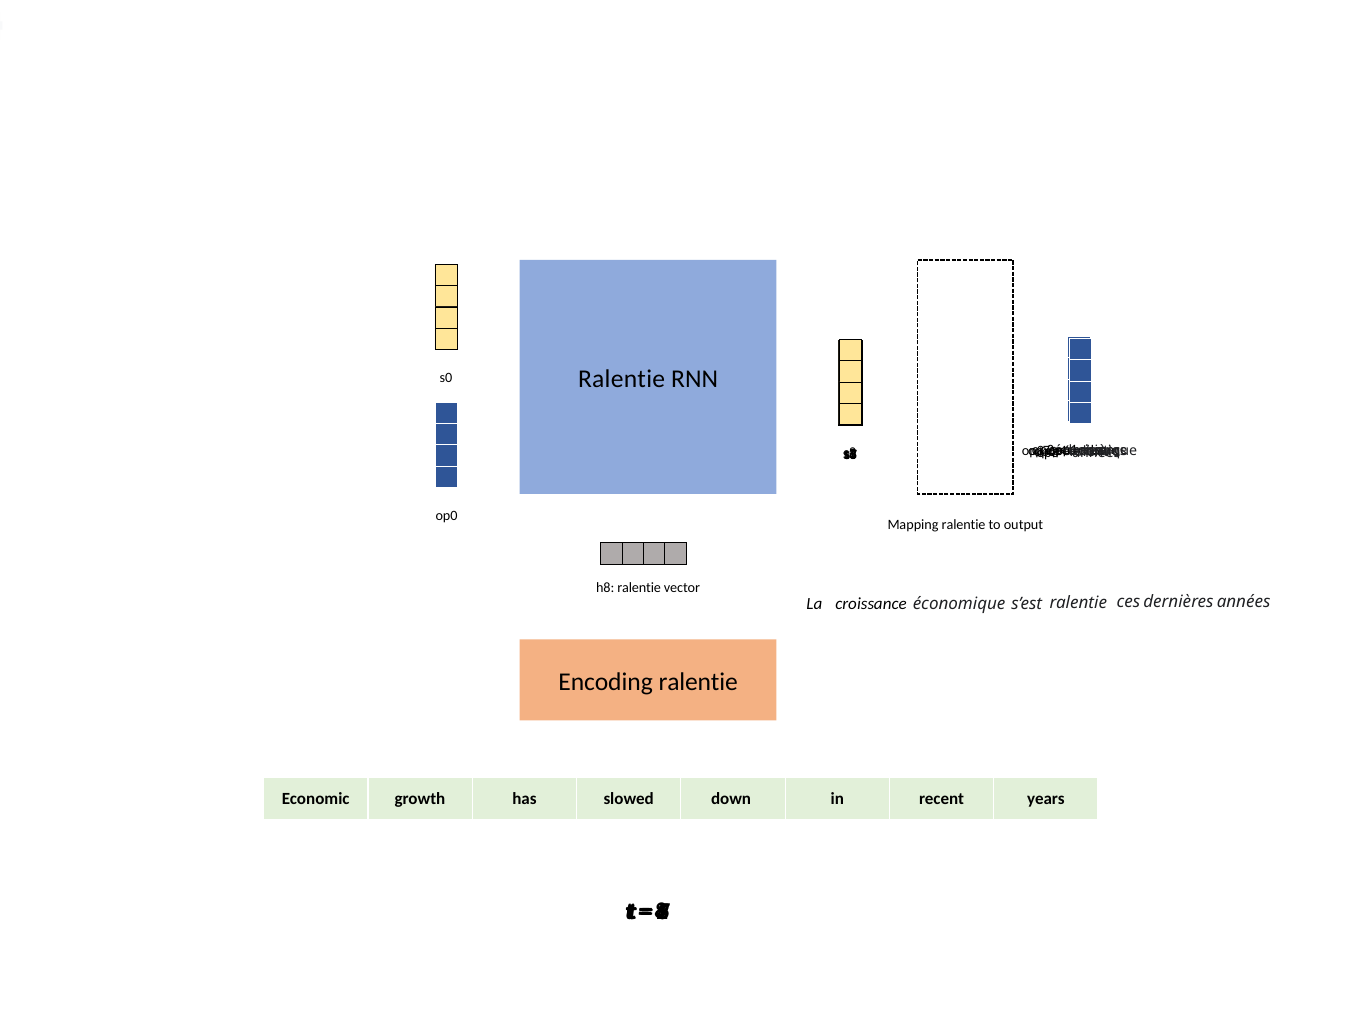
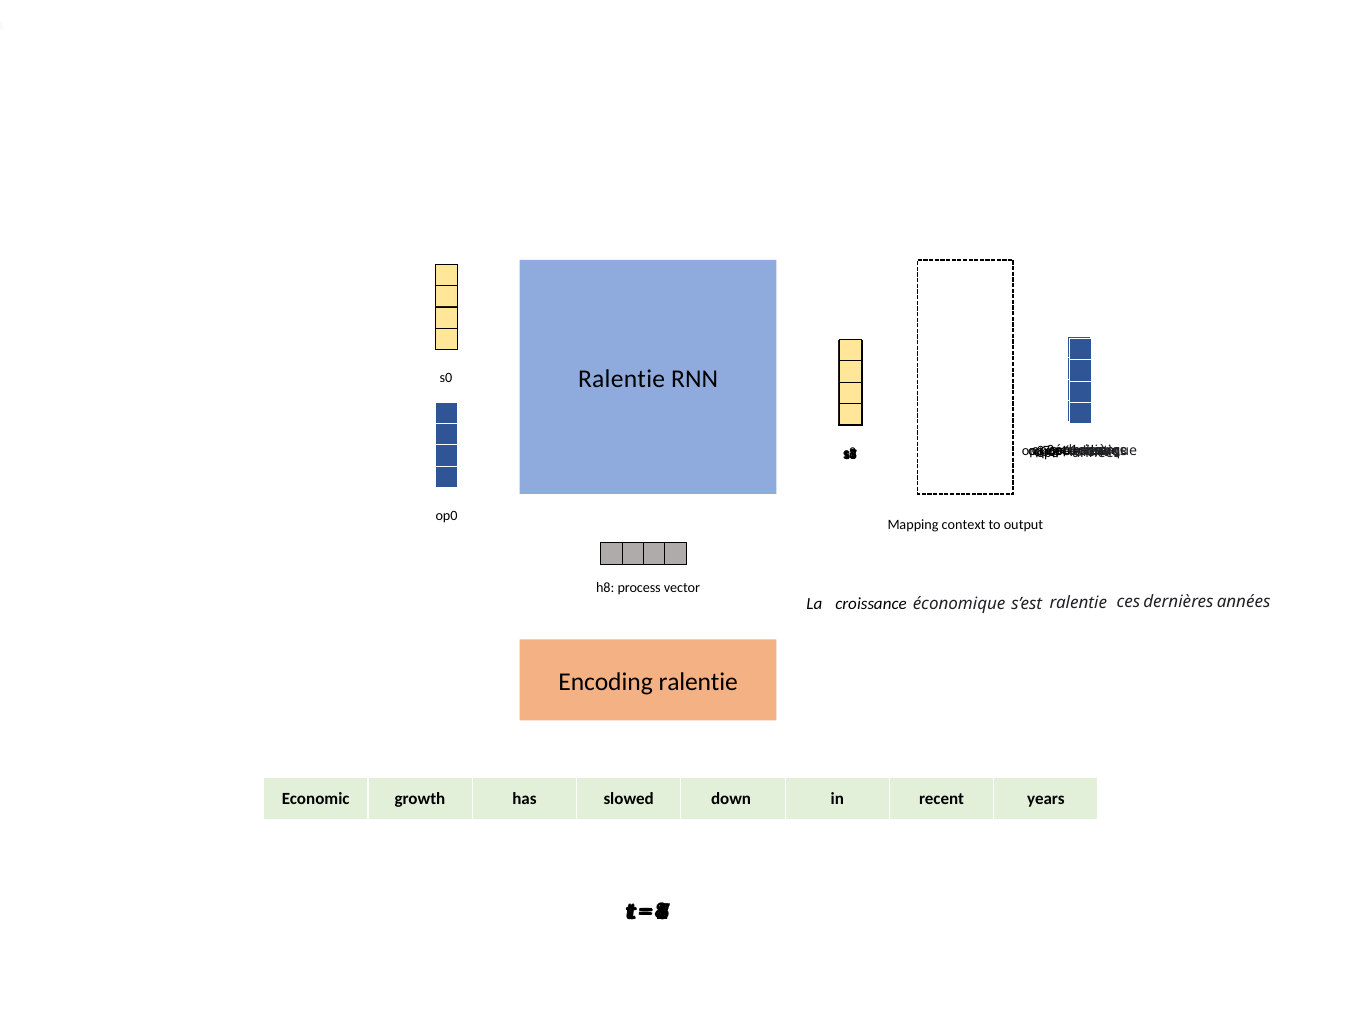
Mapping ralentie: ralentie -> context
h8 ralentie: ralentie -> process
